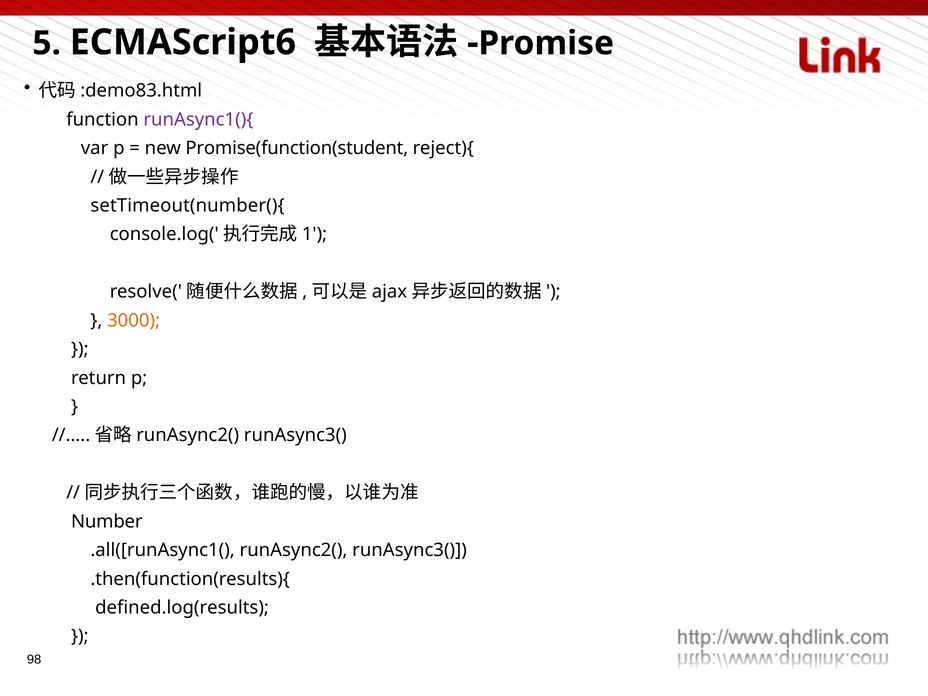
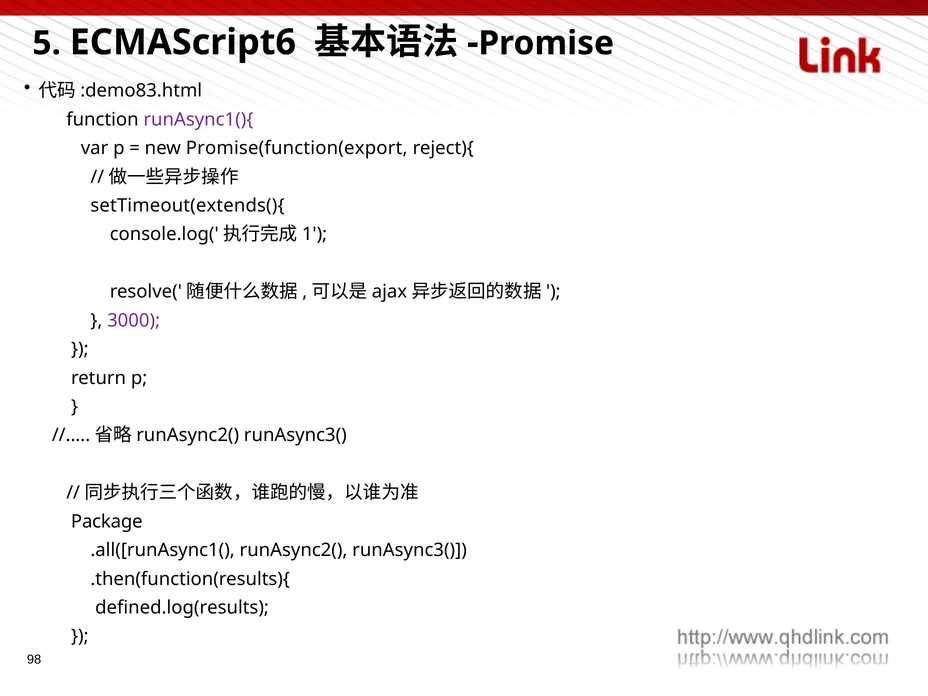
Promise(function(student: Promise(function(student -> Promise(function(export
setTimeout(number(){: setTimeout(number(){ -> setTimeout(extends(){
3000 colour: orange -> purple
Number: Number -> Package
